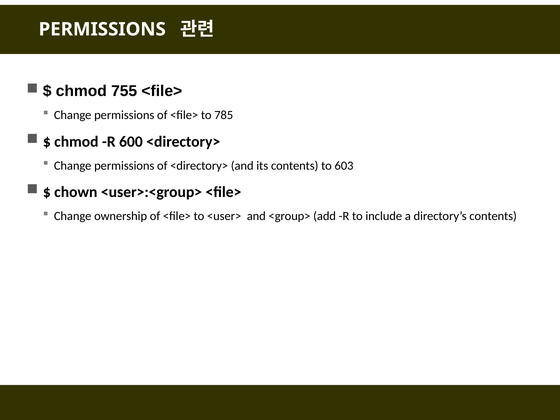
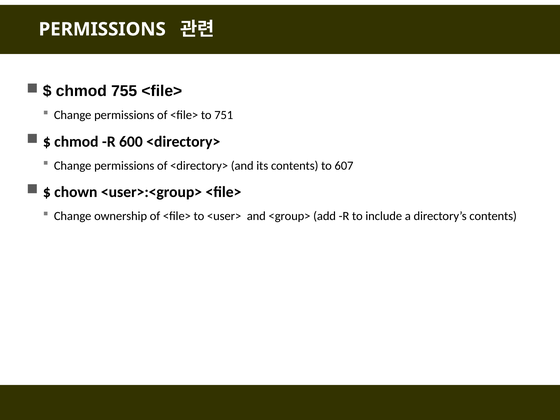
785: 785 -> 751
603: 603 -> 607
